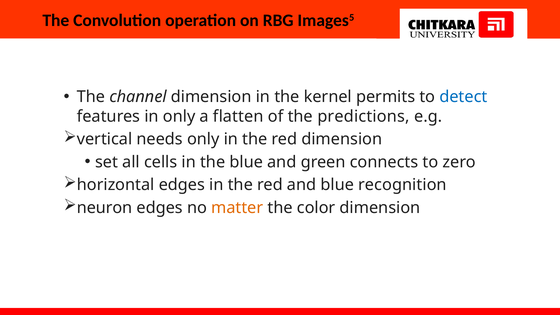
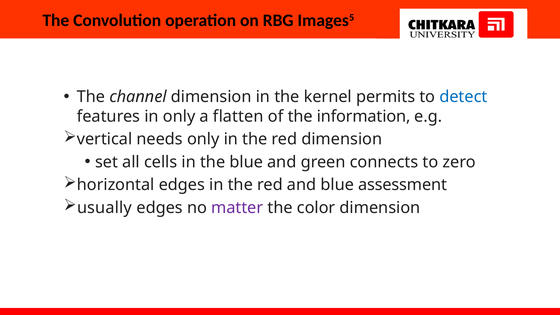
predictions: predictions -> information
recognition: recognition -> assessment
neuron: neuron -> usually
matter colour: orange -> purple
